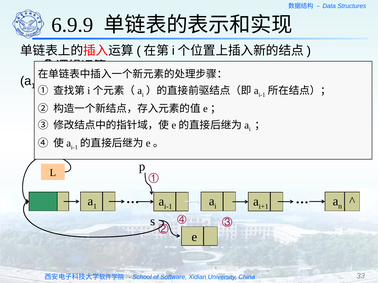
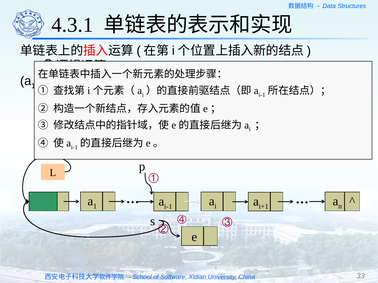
6.9.9: 6.9.9 -> 4.3.1
